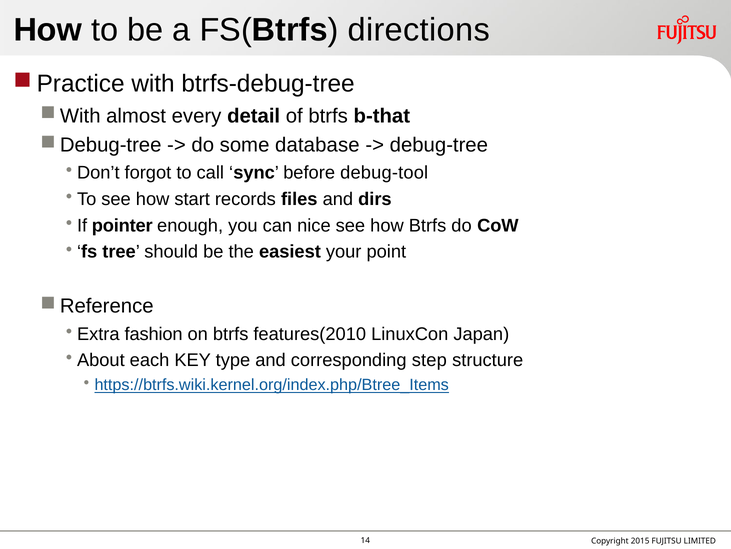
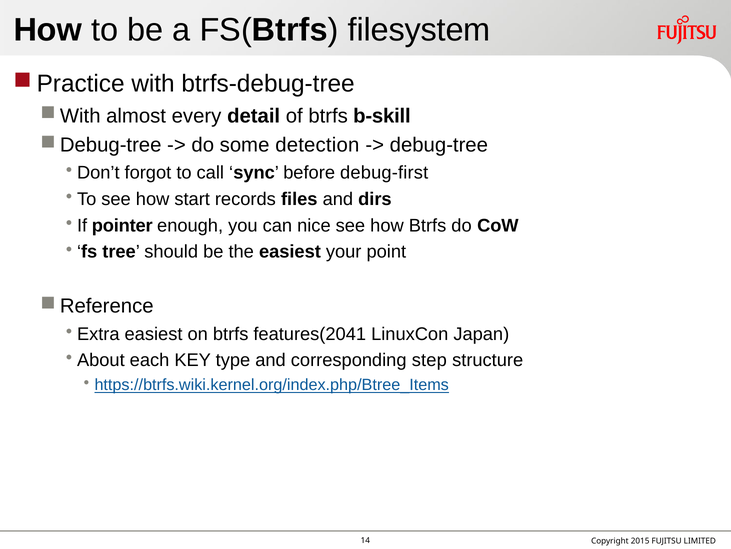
directions: directions -> filesystem
b-that: b-that -> b-skill
database: database -> detection
debug-tool: debug-tool -> debug-first
Extra fashion: fashion -> easiest
features(2010: features(2010 -> features(2041
